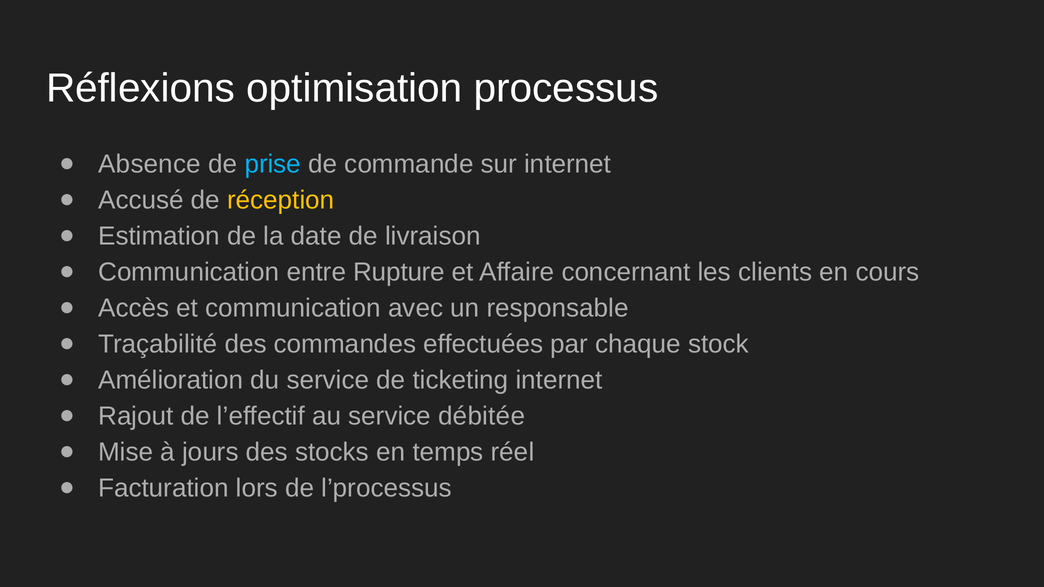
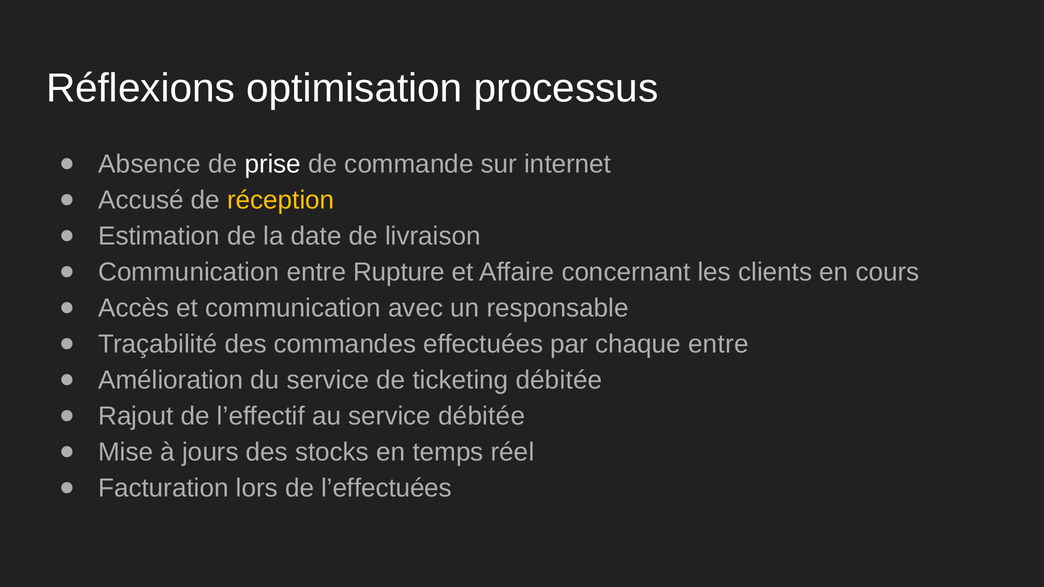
prise colour: light blue -> white
chaque stock: stock -> entre
ticketing internet: internet -> débitée
l’processus: l’processus -> l’effectuées
